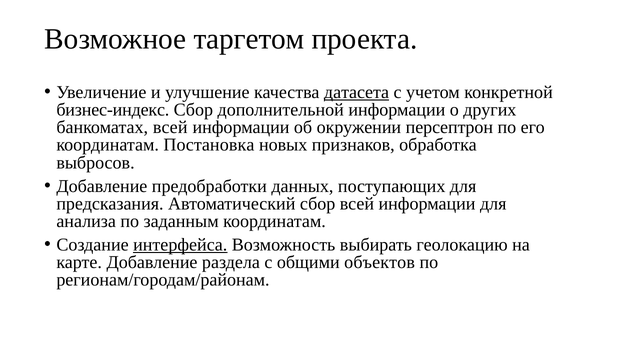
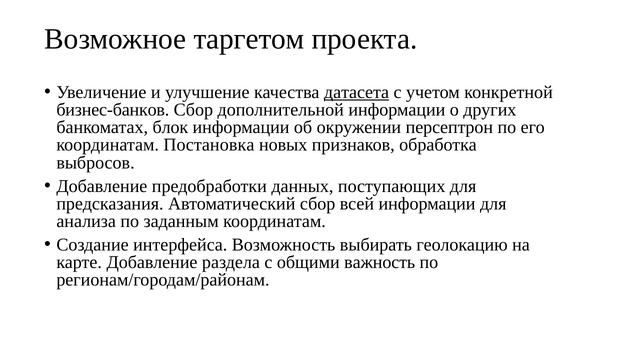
бизнес-индекс: бизнес-индекс -> бизнес-банков
банкоматах всей: всей -> блок
интерфейса underline: present -> none
объектов: объектов -> важность
